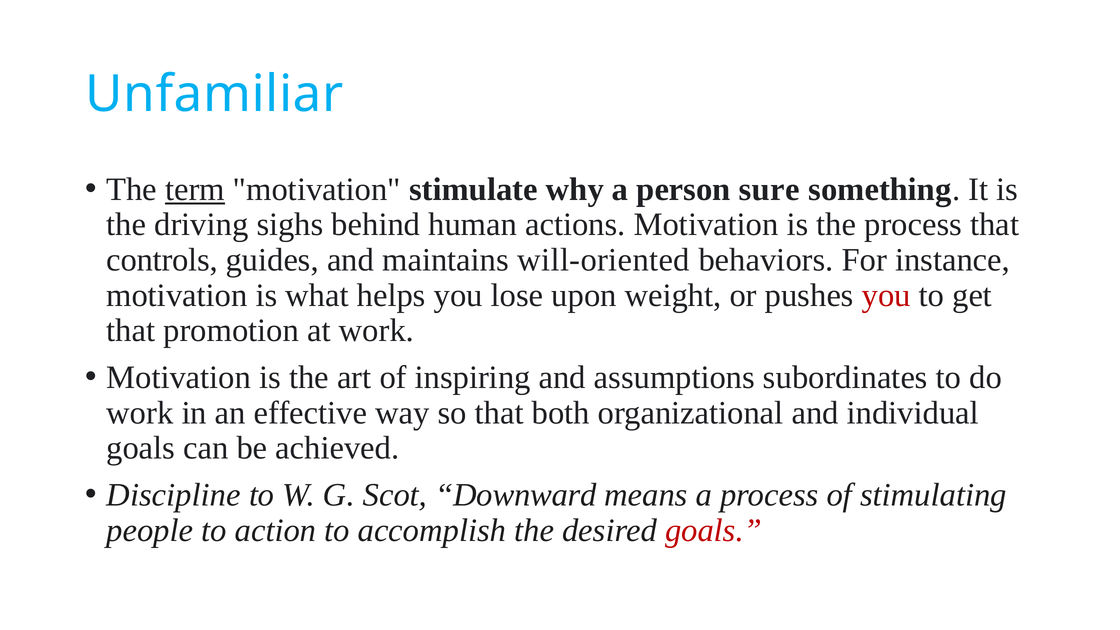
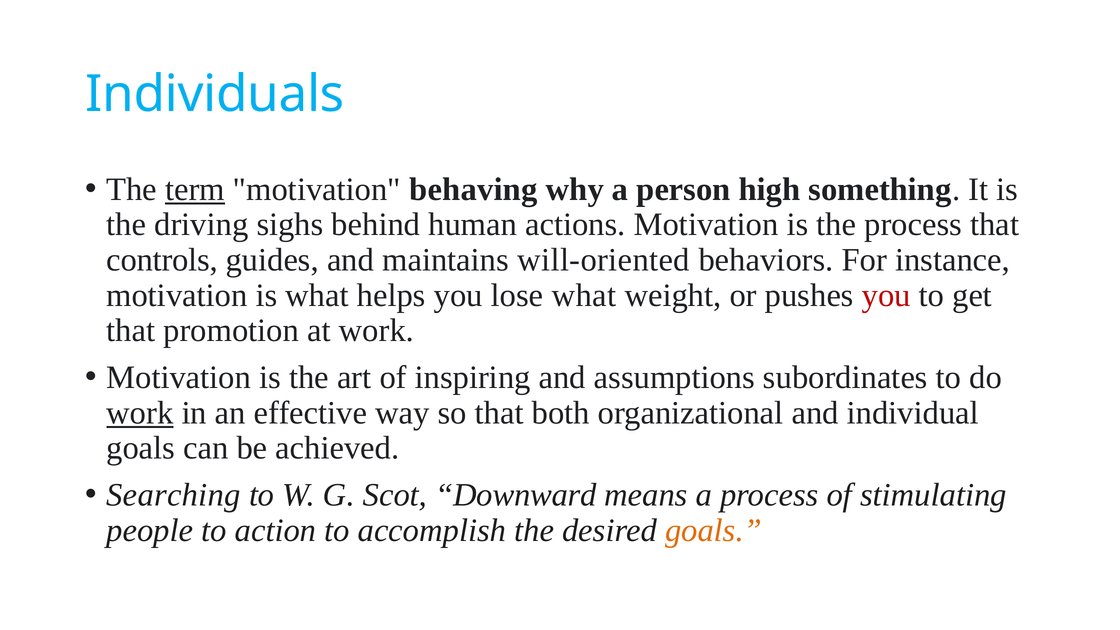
Unfamiliar: Unfamiliar -> Individuals
stimulate: stimulate -> behaving
sure: sure -> high
lose upon: upon -> what
work at (140, 413) underline: none -> present
Discipline: Discipline -> Searching
goals at (713, 530) colour: red -> orange
